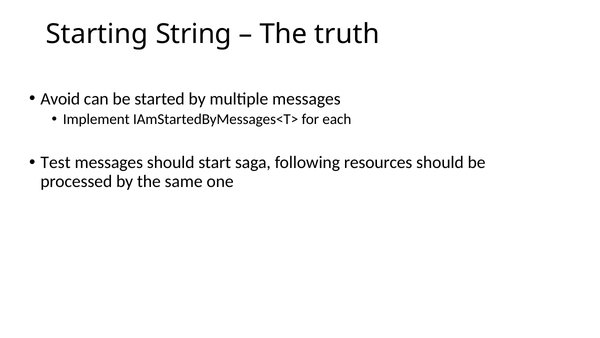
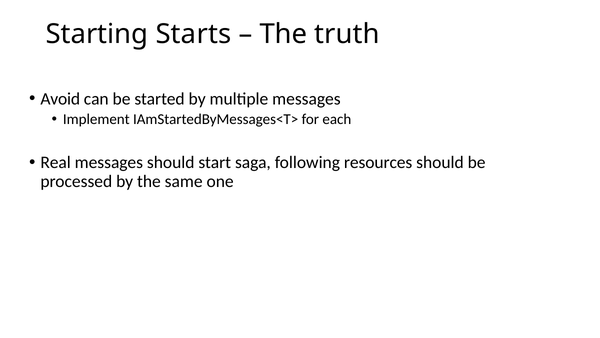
String: String -> Starts
Test: Test -> Real
